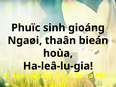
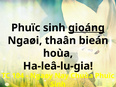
gioáng underline: none -> present
